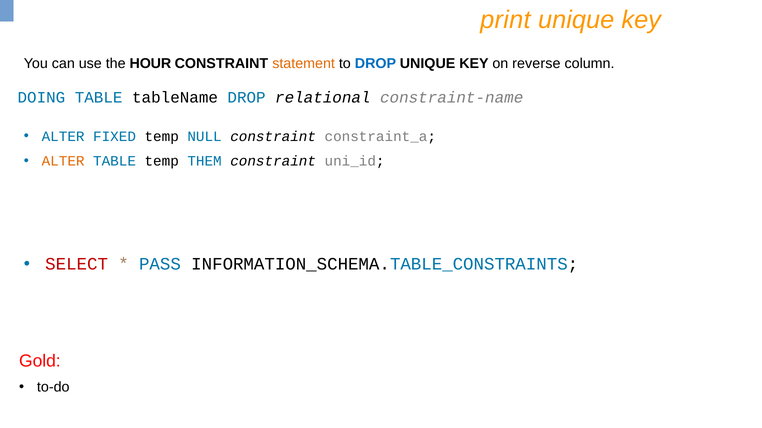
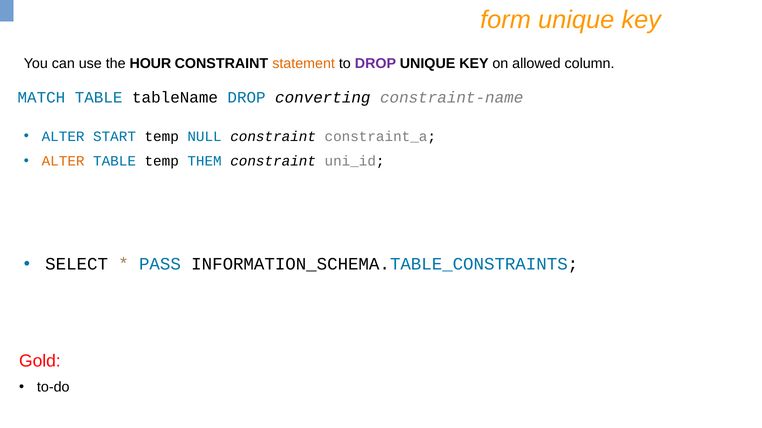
print: print -> form
DROP at (375, 63) colour: blue -> purple
reverse: reverse -> allowed
DOING: DOING -> MATCH
relational: relational -> converting
FIXED: FIXED -> START
SELECT colour: red -> black
